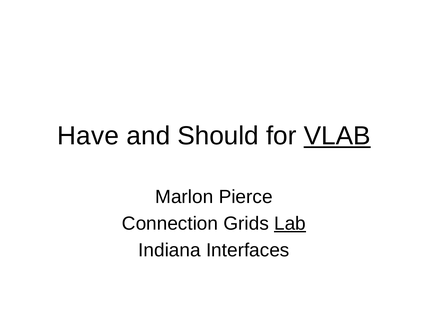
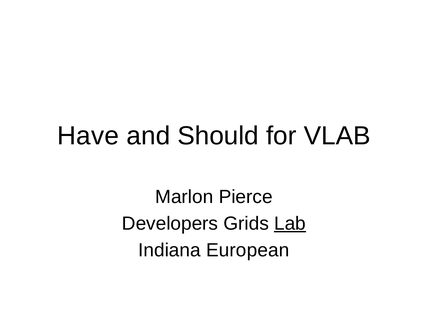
VLAB underline: present -> none
Connection: Connection -> Developers
Interfaces: Interfaces -> European
